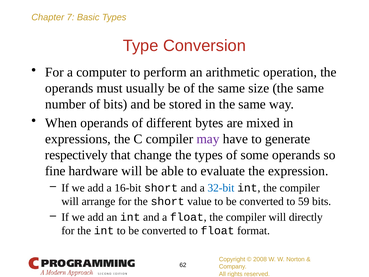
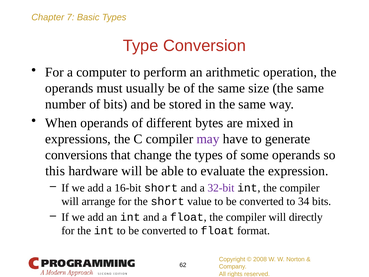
respectively: respectively -> conversions
fine: fine -> this
32-bit colour: blue -> purple
59: 59 -> 34
